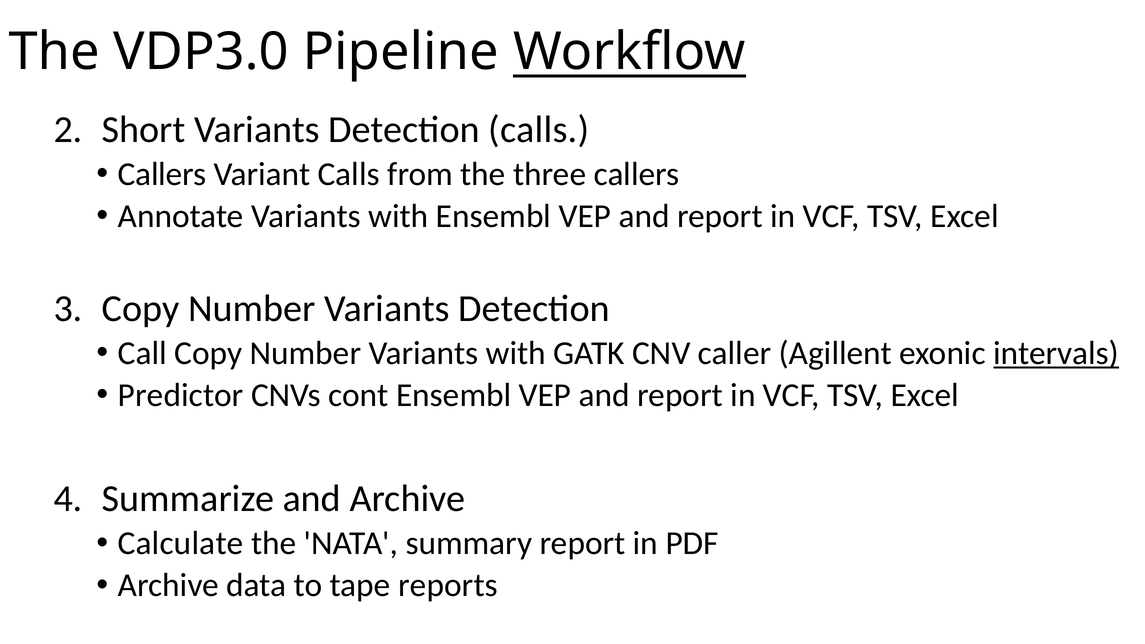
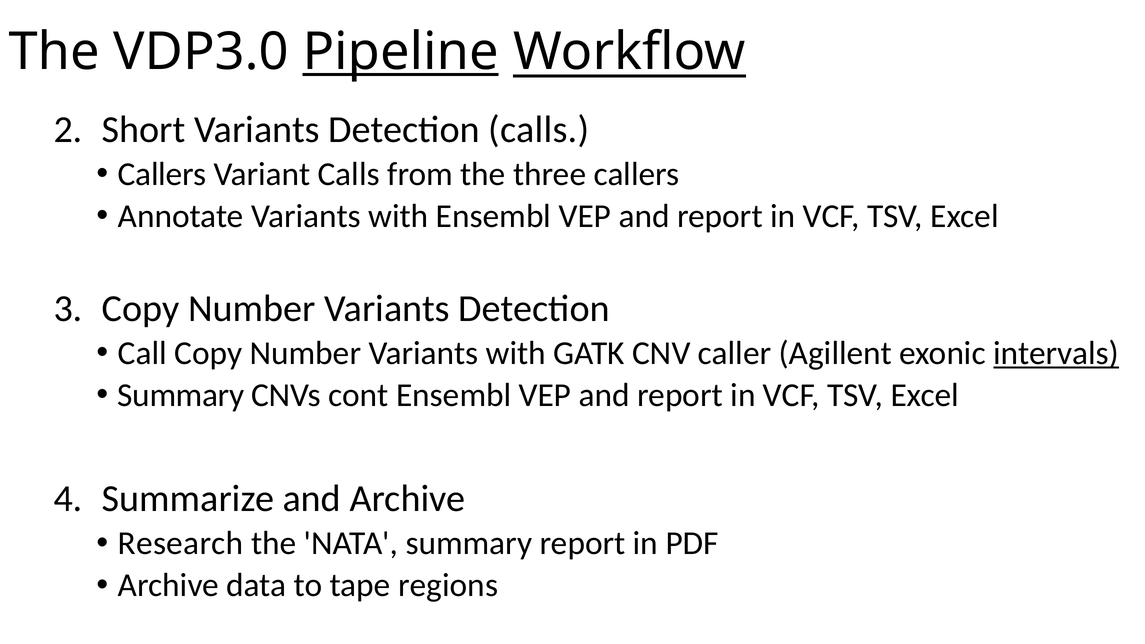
Pipeline underline: none -> present
Predictor at (181, 395): Predictor -> Summary
Calculate: Calculate -> Research
reports: reports -> regions
